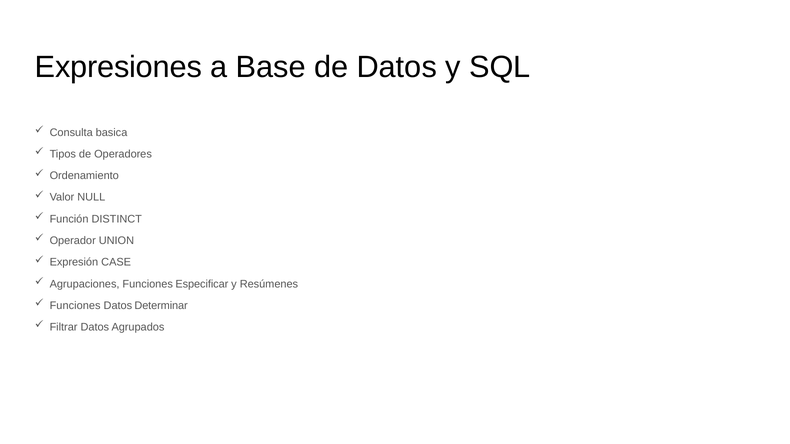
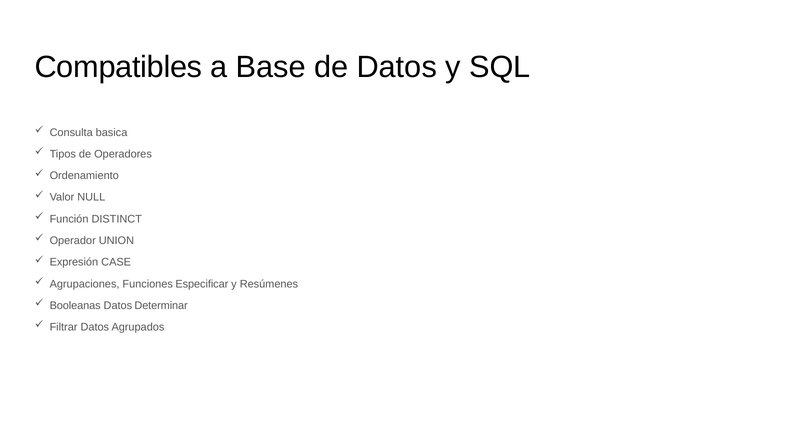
Expresiones: Expresiones -> Compatibles
Funciones at (75, 306): Funciones -> Booleanas
